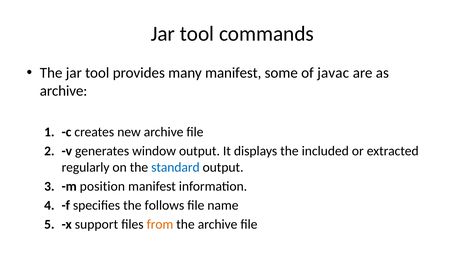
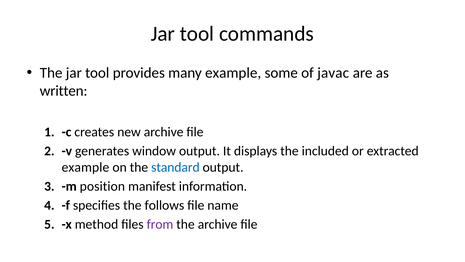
many manifest: manifest -> example
archive at (64, 91): archive -> written
regularly at (86, 167): regularly -> example
support: support -> method
from colour: orange -> purple
